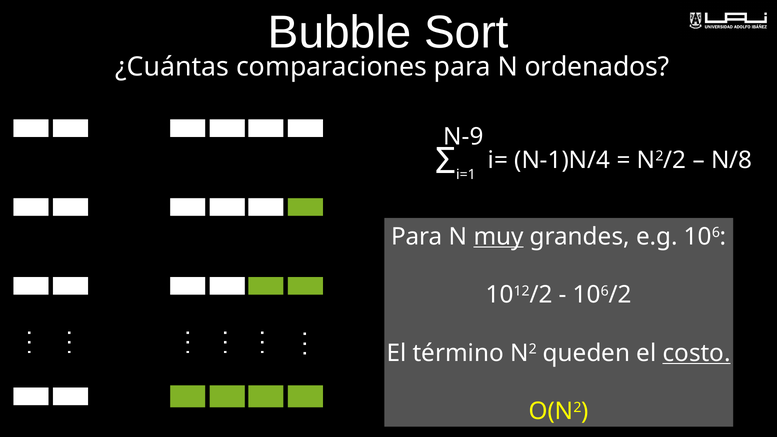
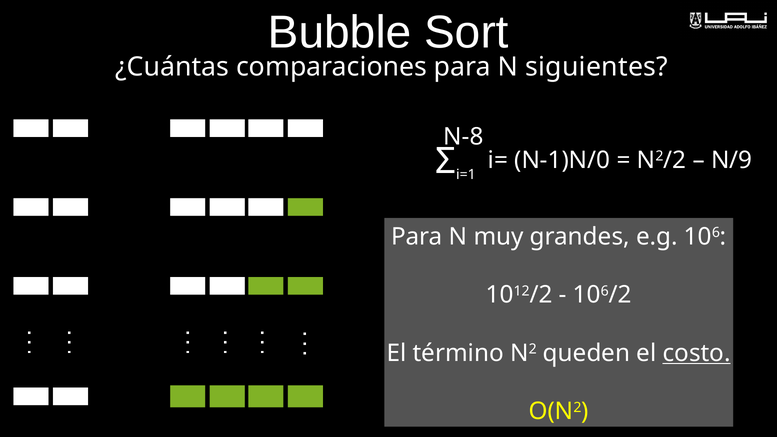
ordenados: ordenados -> siguientes
N-9: N-9 -> N-8
N-1)N/4: N-1)N/4 -> N-1)N/0
N/8: N/8 -> N/9
muy underline: present -> none
